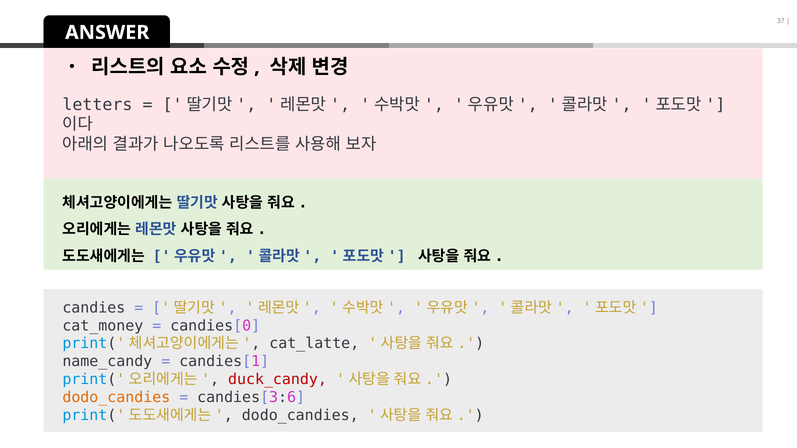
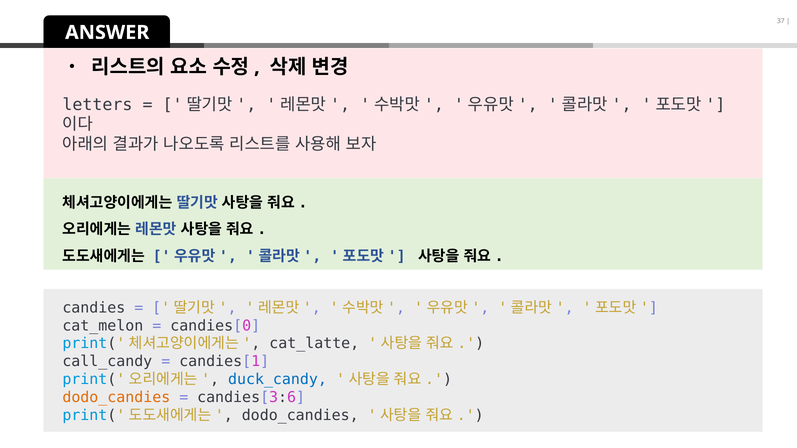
cat_money: cat_money -> cat_melon
name_candy: name_candy -> call_candy
duck_candy colour: red -> blue
